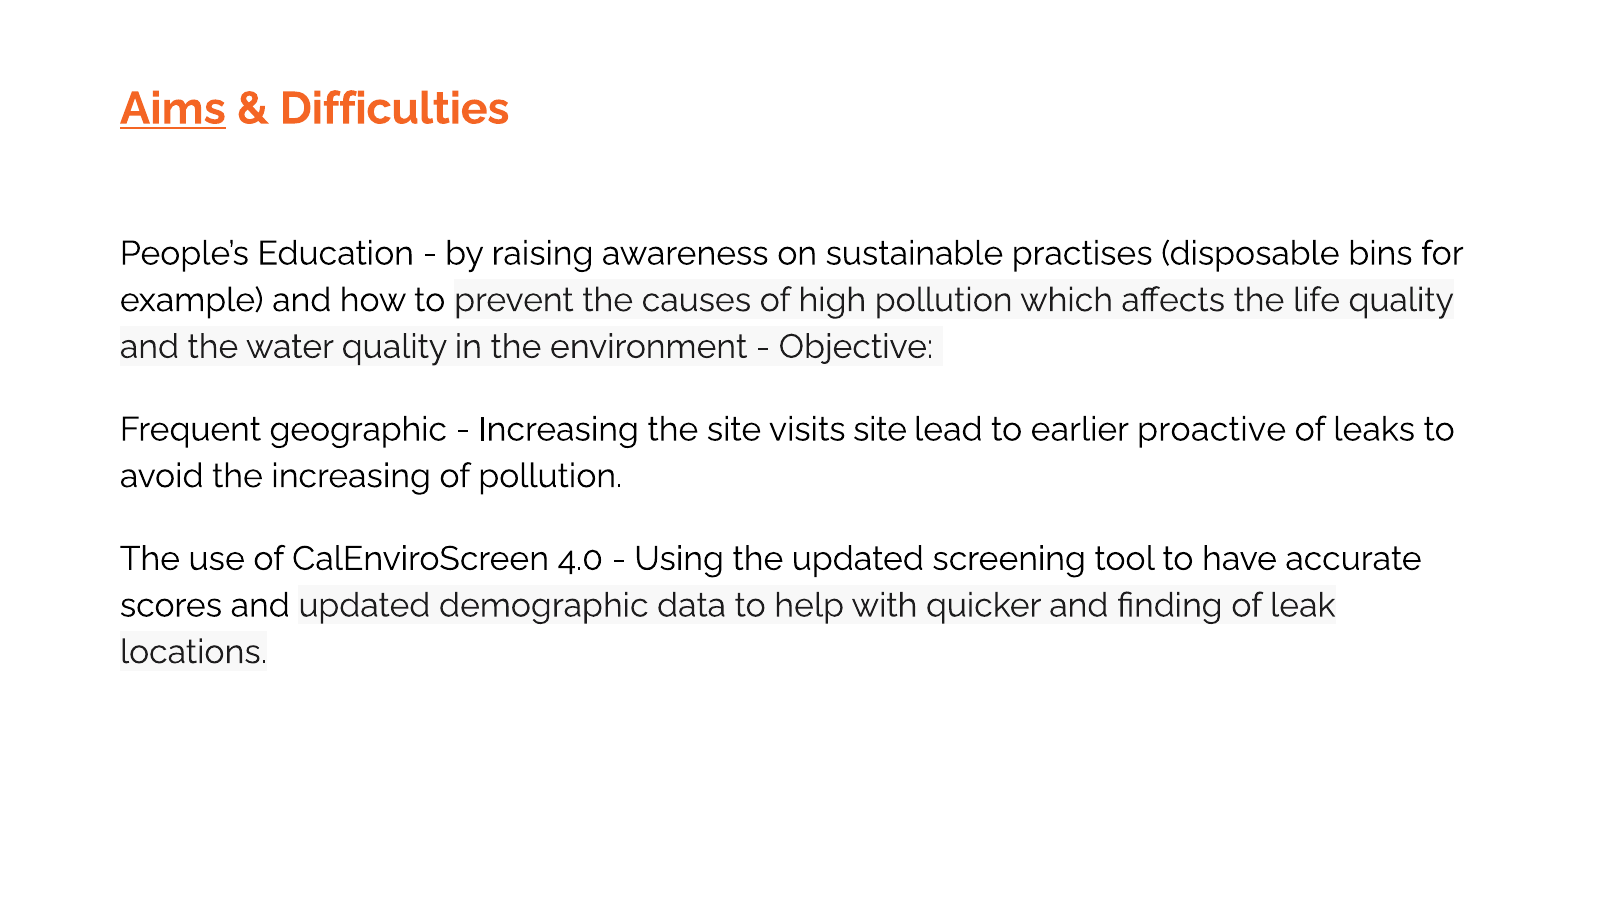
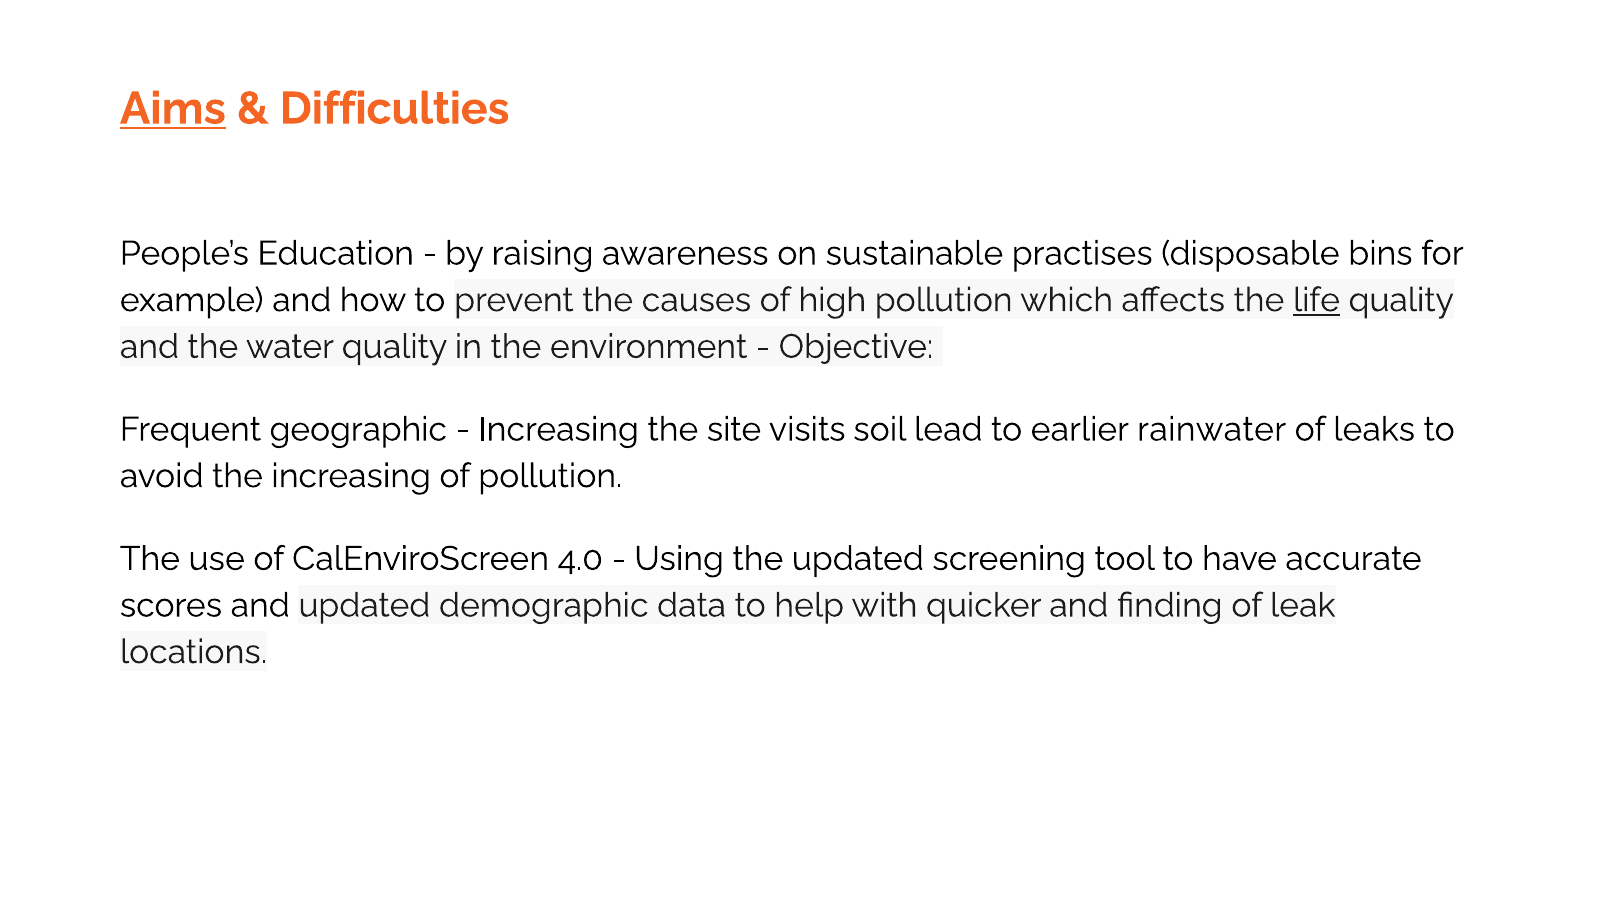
life underline: none -> present
visits site: site -> soil
proactive: proactive -> rainwater
